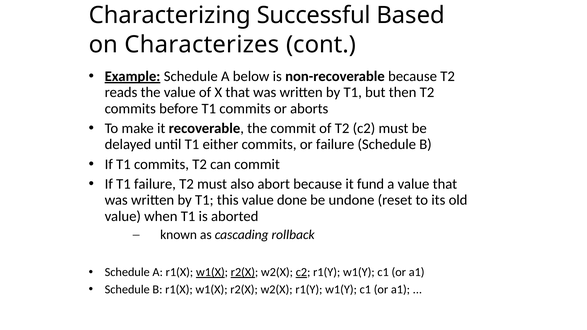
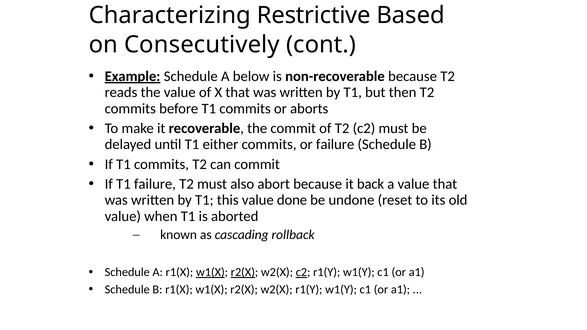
Successful: Successful -> Restrictive
Characterizes: Characterizes -> Consecutively
fund: fund -> back
